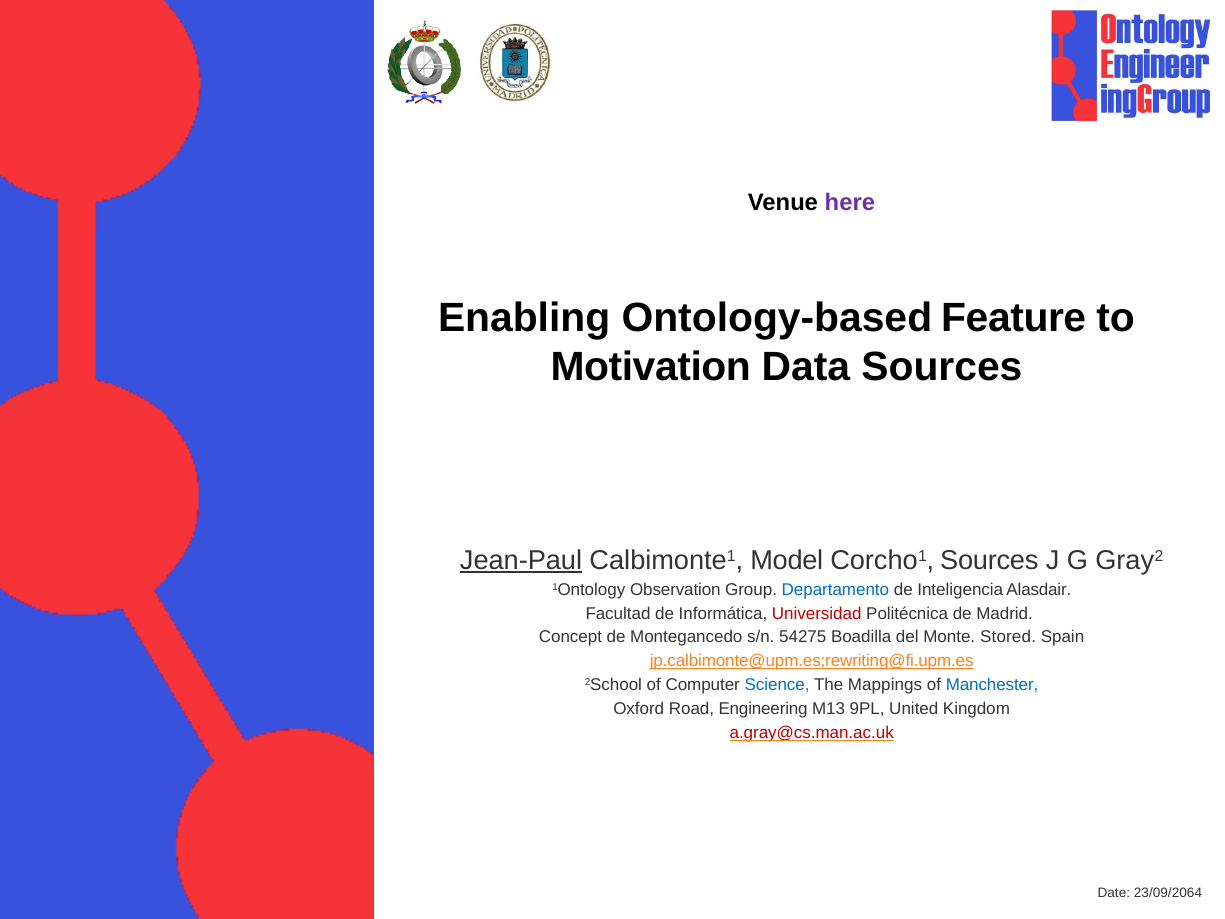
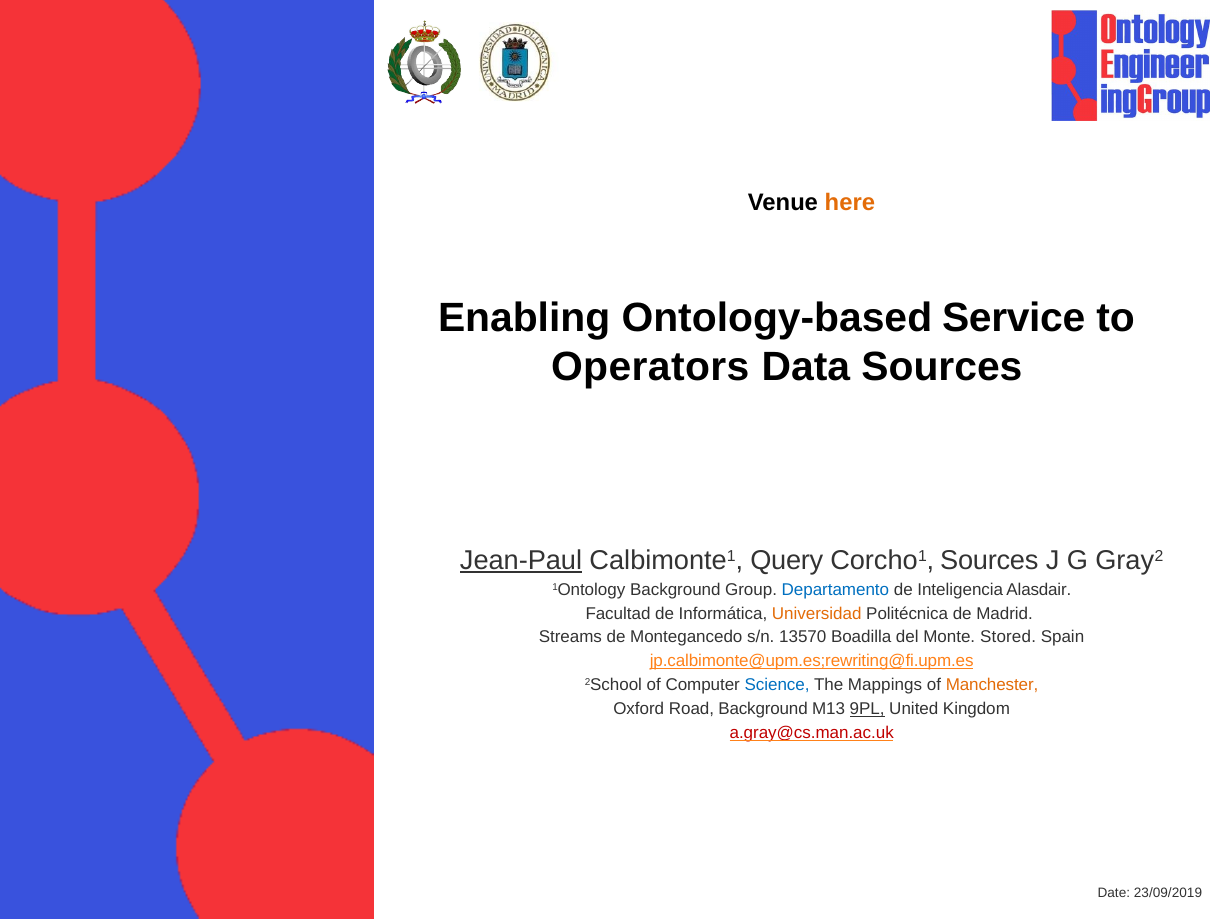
here colour: purple -> orange
Feature: Feature -> Service
Motivation: Motivation -> Operators
Model: Model -> Query
1Ontology Observation: Observation -> Background
Universidad colour: red -> orange
Concept: Concept -> Streams
54275: 54275 -> 13570
Manchester colour: blue -> orange
Road Engineering: Engineering -> Background
9PL underline: none -> present
23/09/2064: 23/09/2064 -> 23/09/2019
